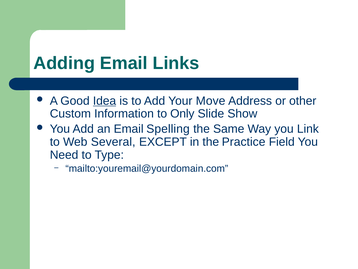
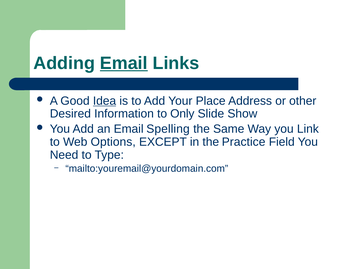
Email at (124, 63) underline: none -> present
Move: Move -> Place
Custom: Custom -> Desired
Several: Several -> Options
